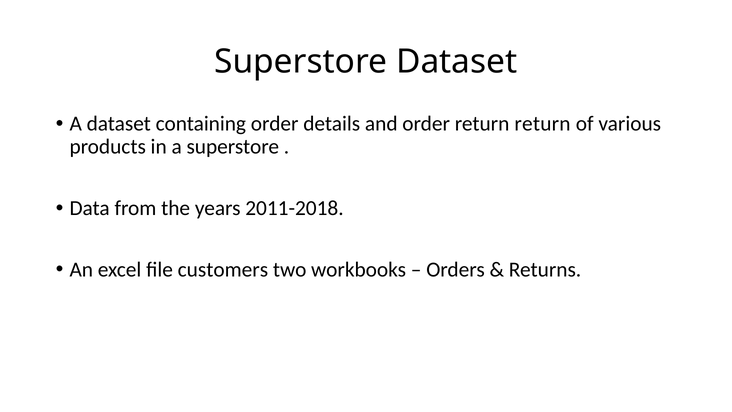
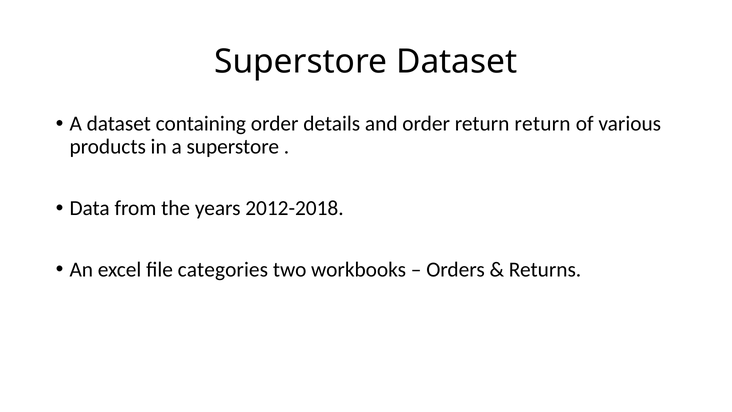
2011-2018: 2011-2018 -> 2012-2018
customers: customers -> categories
